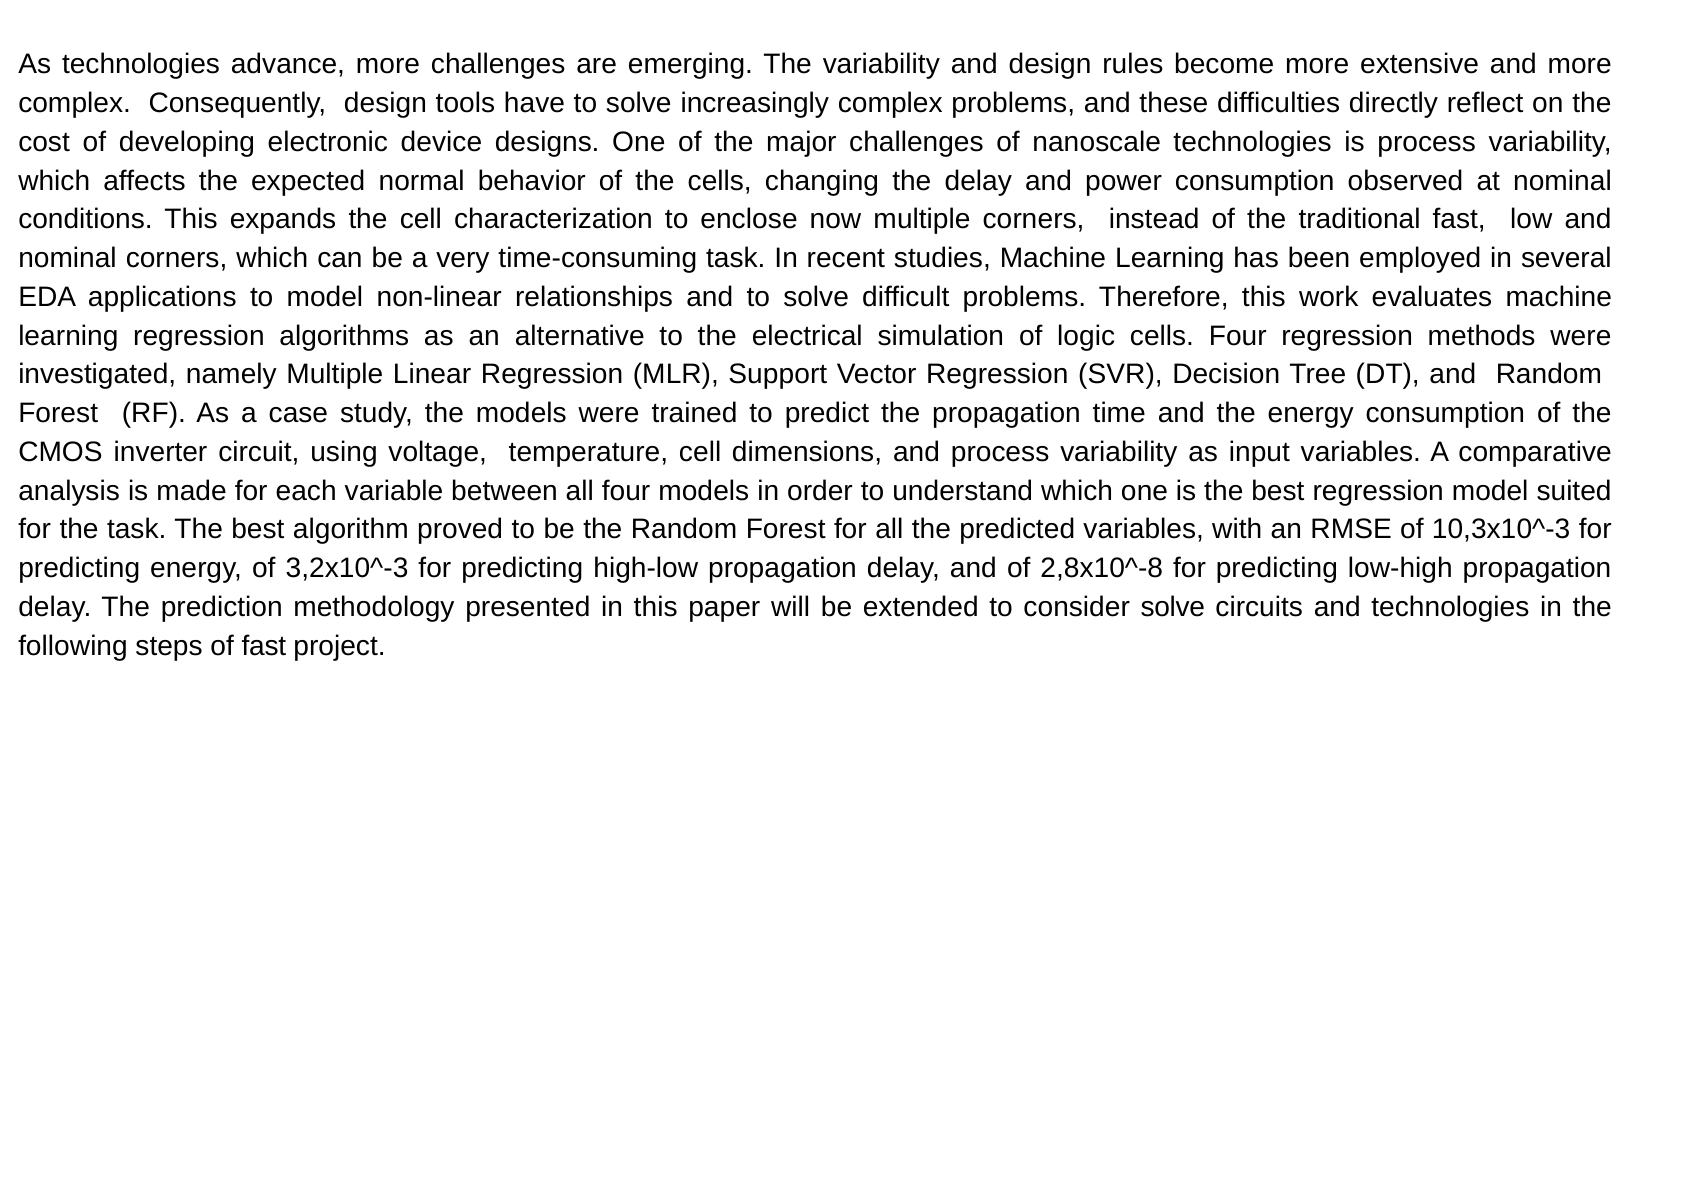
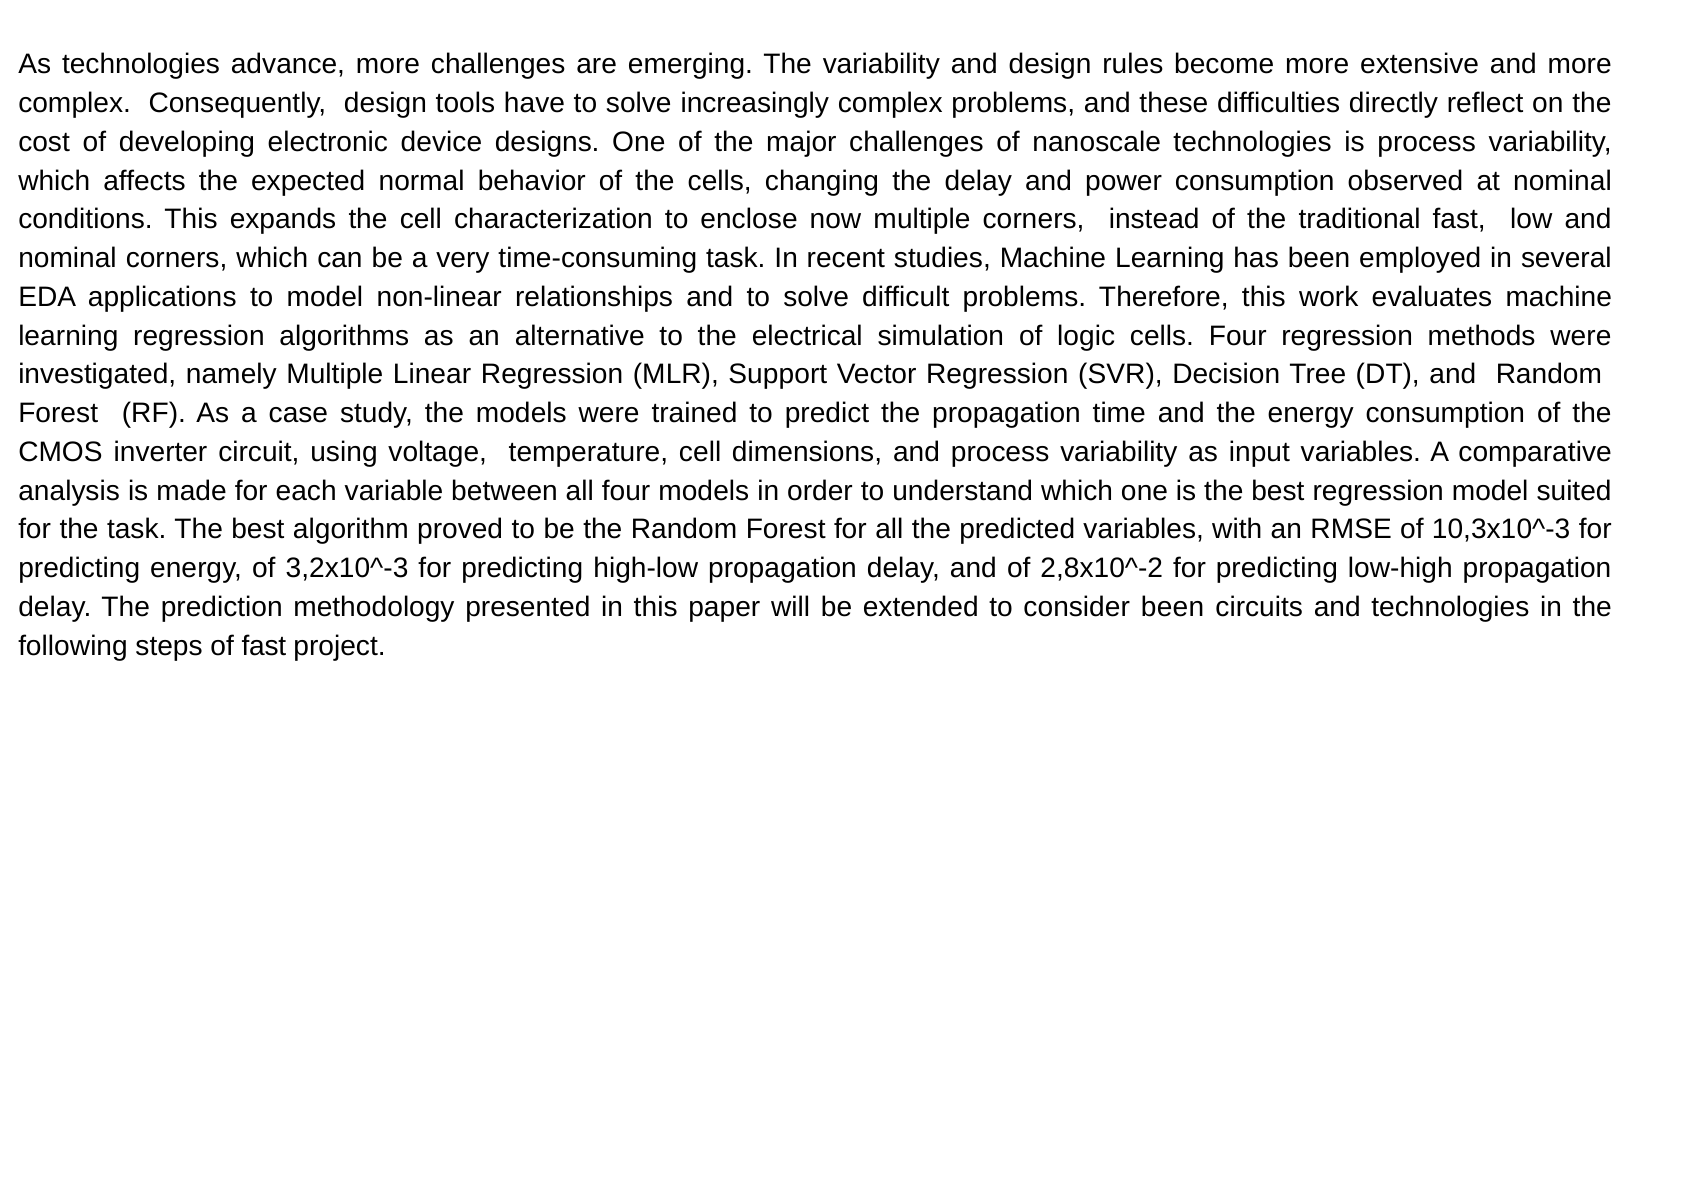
2,8x10^-8: 2,8x10^-8 -> 2,8x10^-2
consider solve: solve -> been
